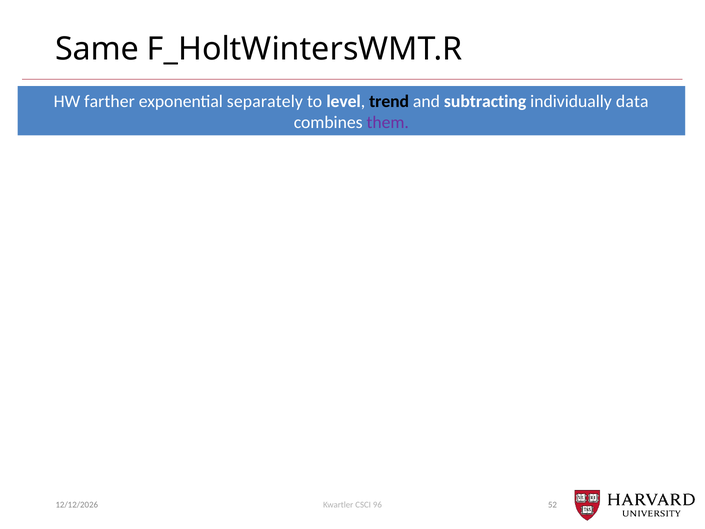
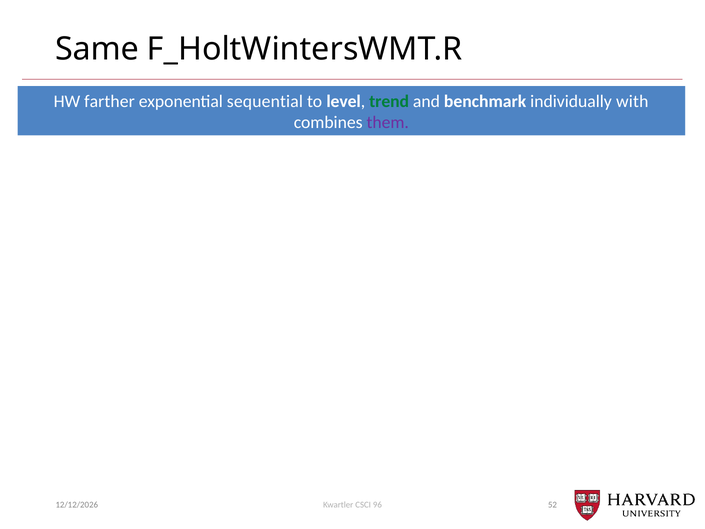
separately: separately -> sequential
trend colour: black -> green
subtracting: subtracting -> benchmark
data: data -> with
